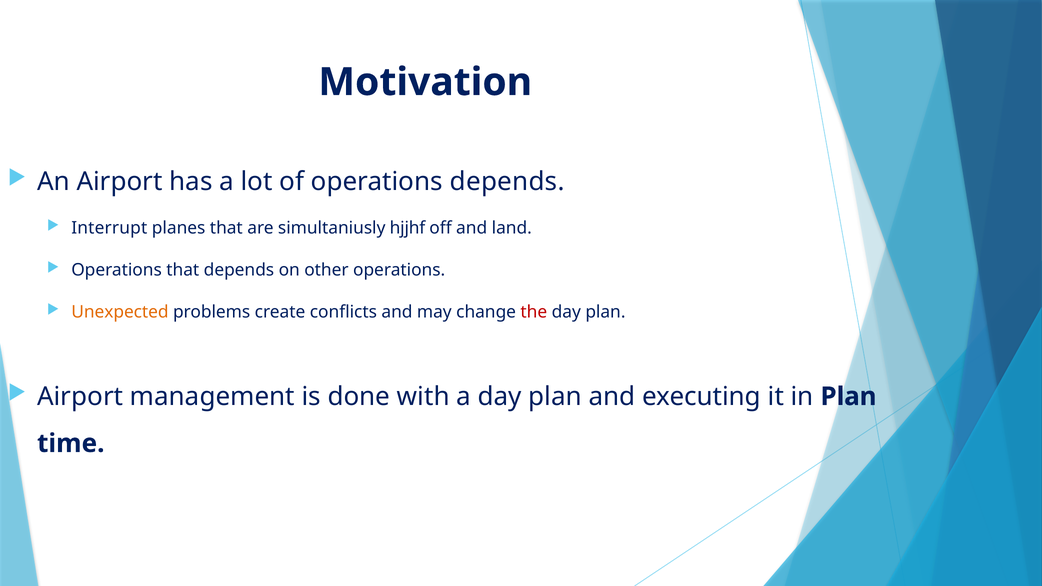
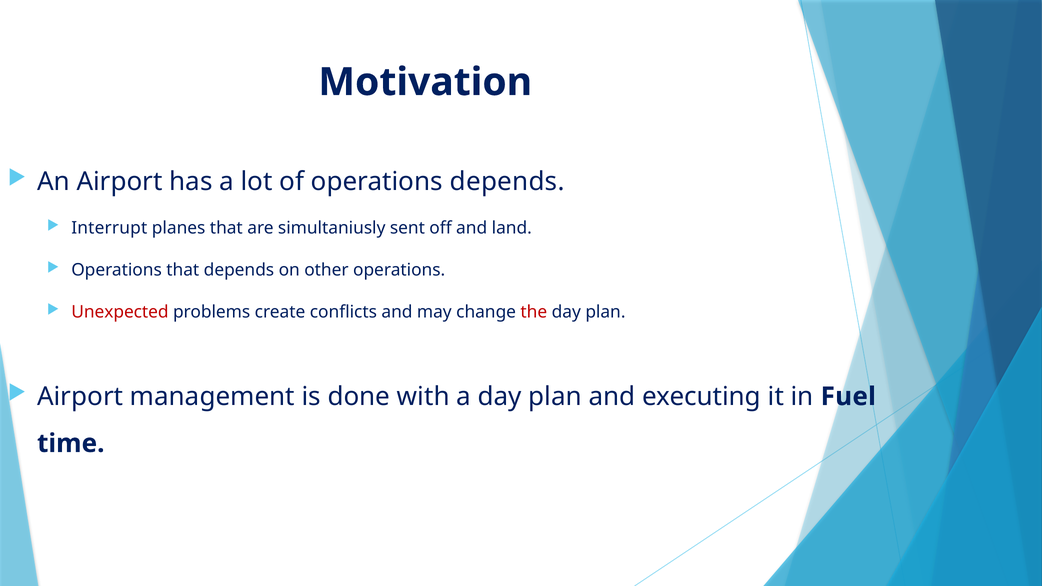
hjjhf: hjjhf -> sent
Unexpected colour: orange -> red
in Plan: Plan -> Fuel
